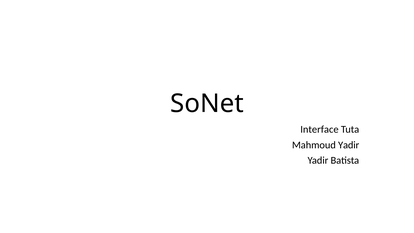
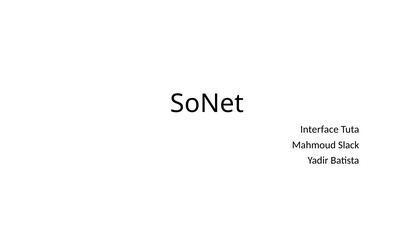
Mahmoud Yadir: Yadir -> Slack
